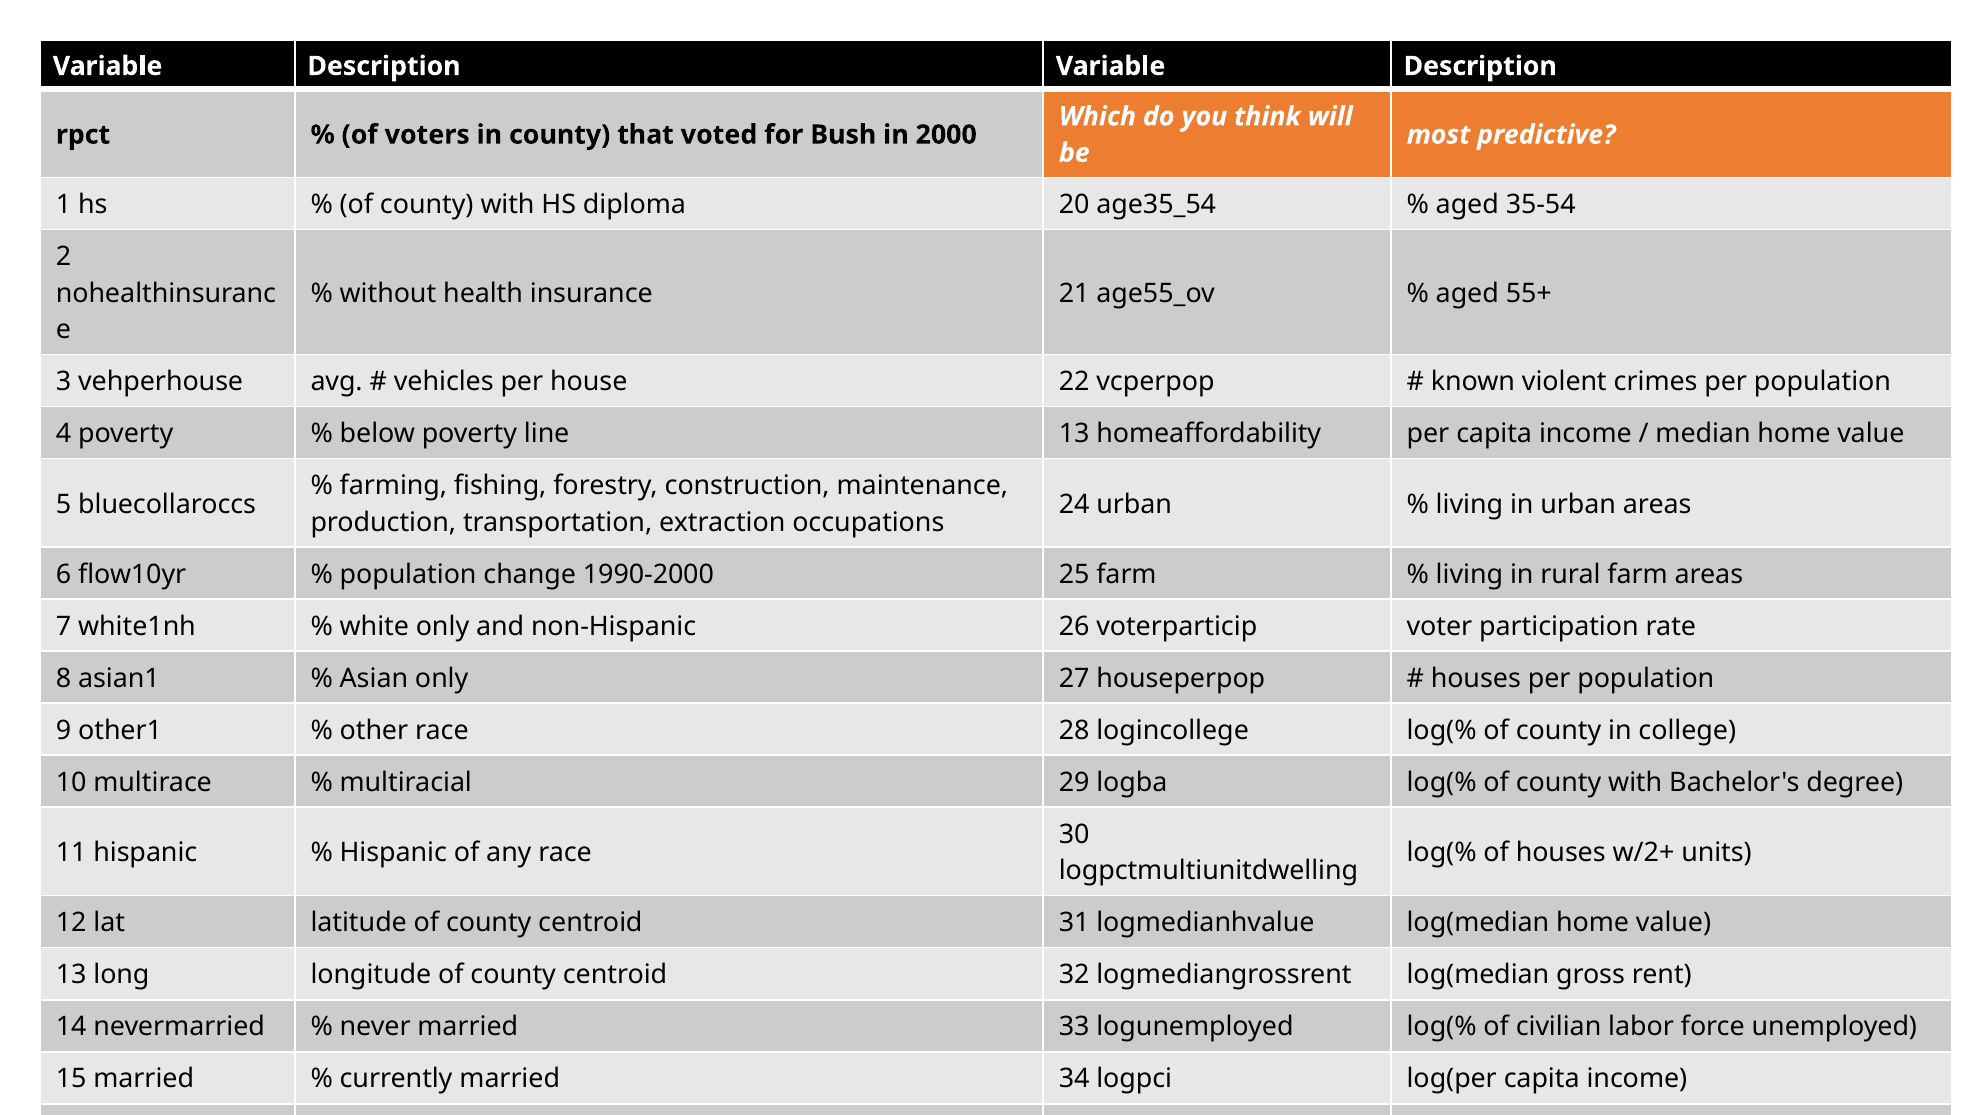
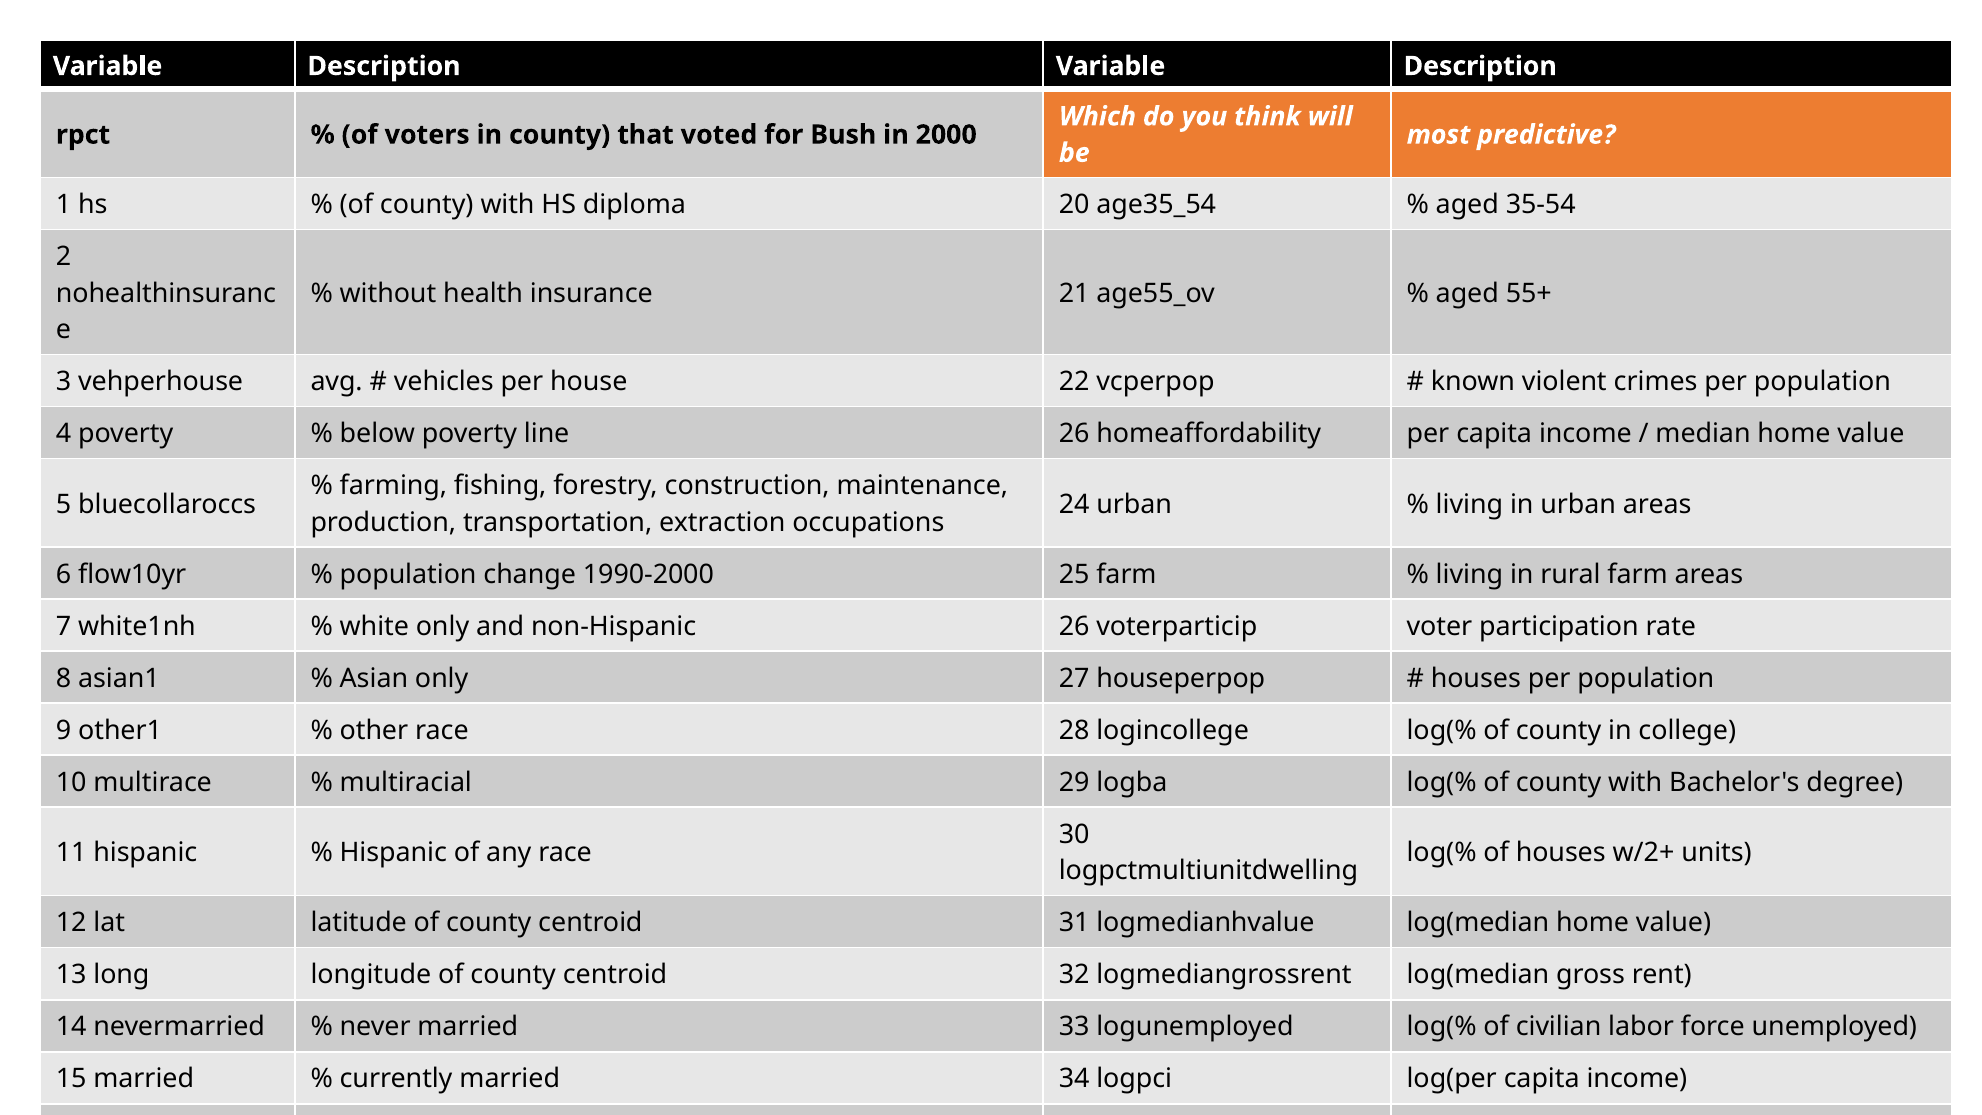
line 13: 13 -> 26
